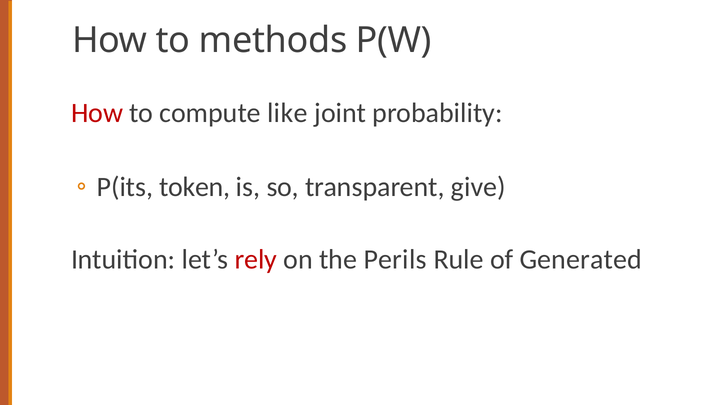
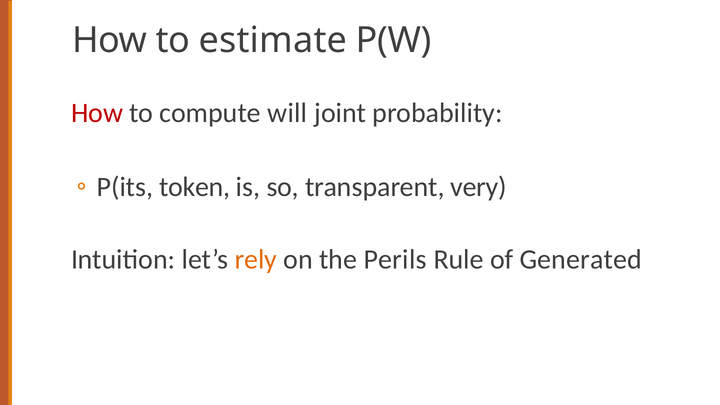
methods: methods -> estimate
like: like -> will
give: give -> very
rely colour: red -> orange
